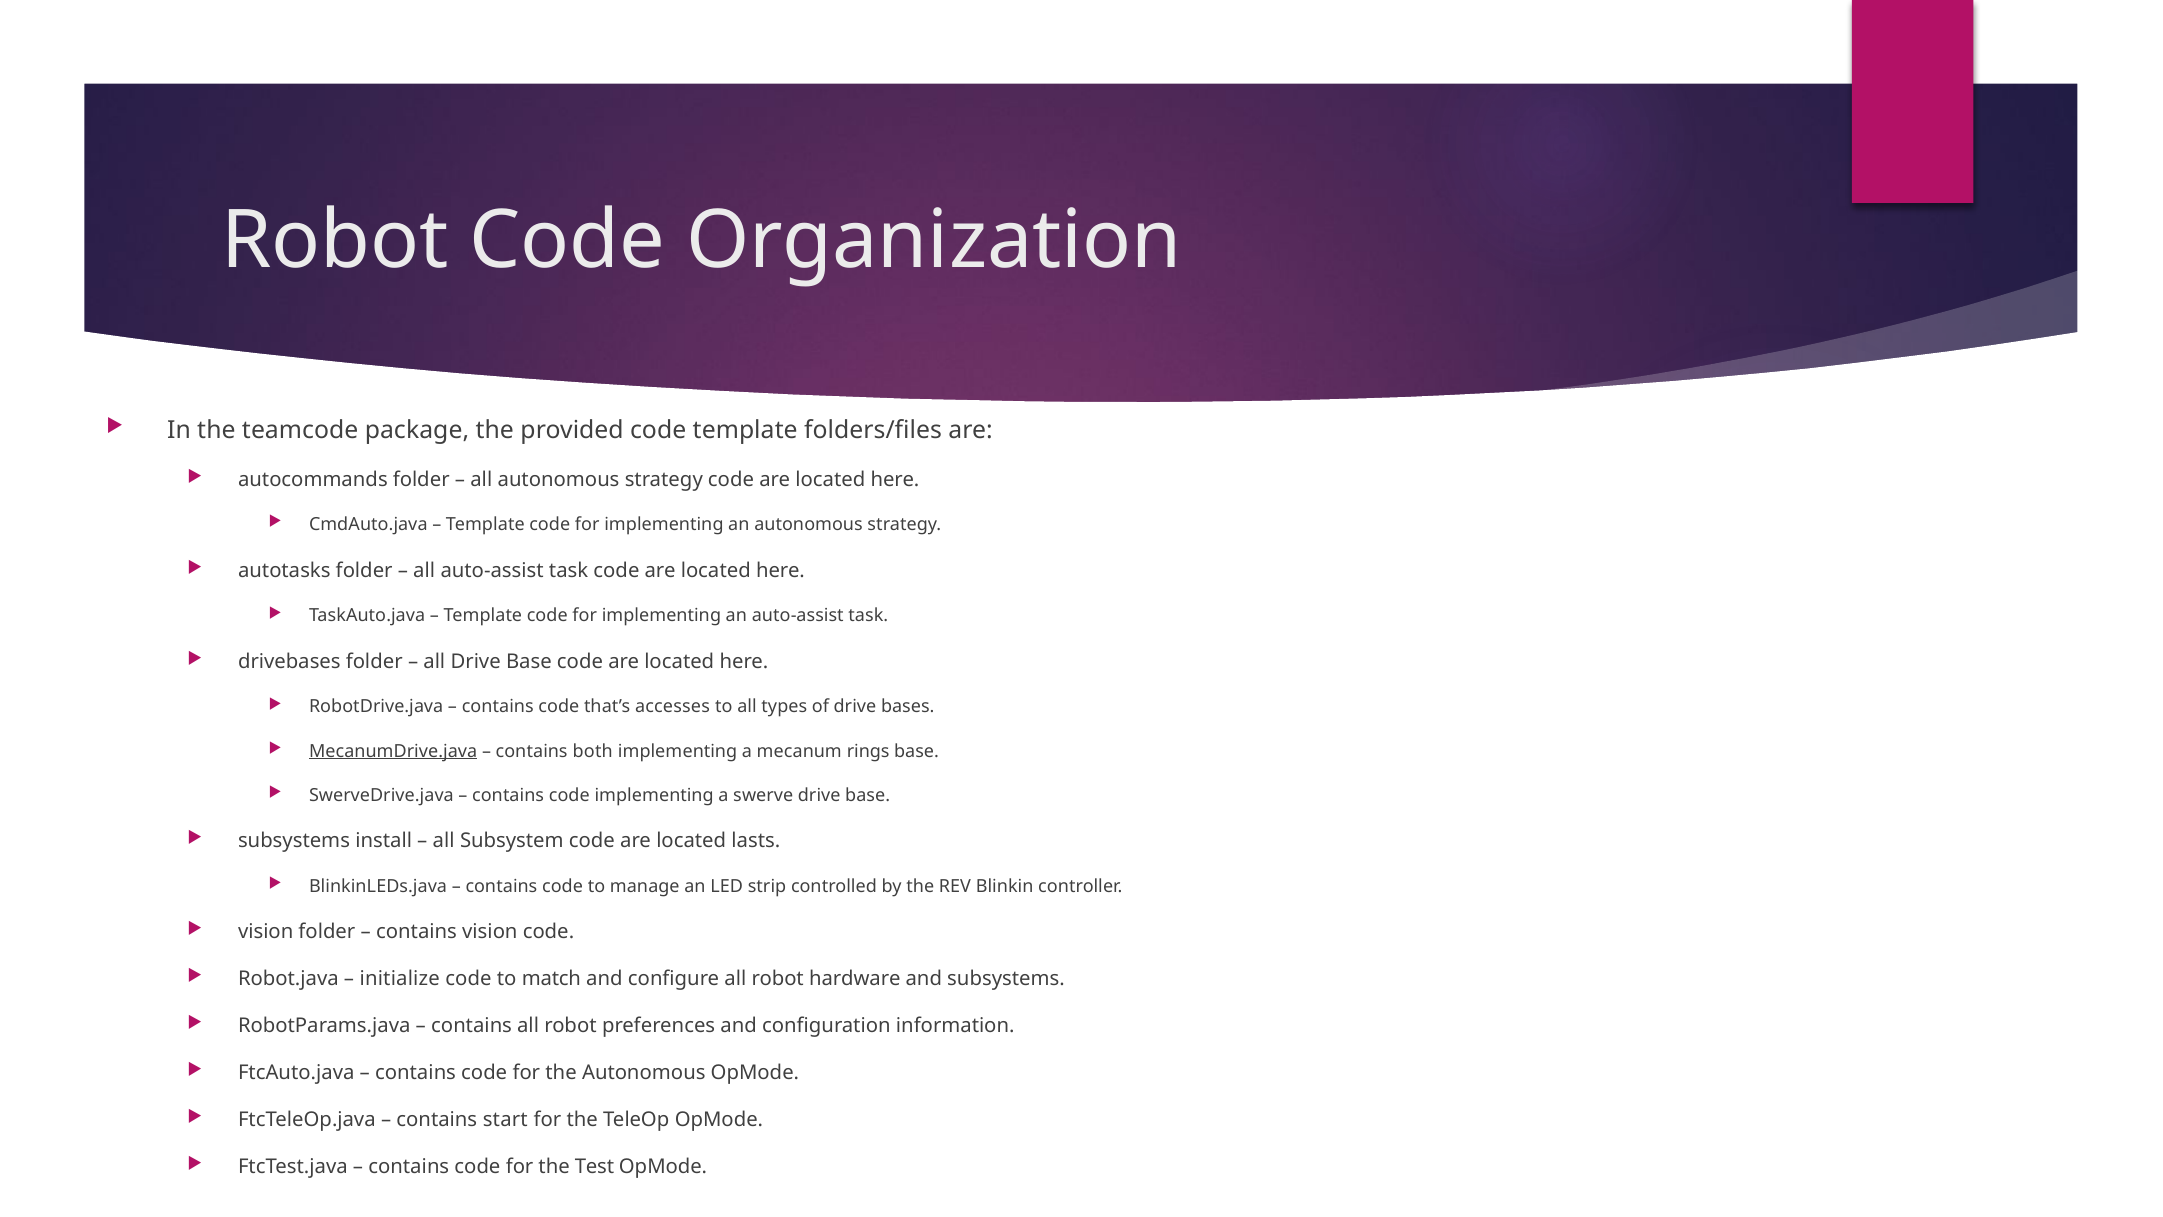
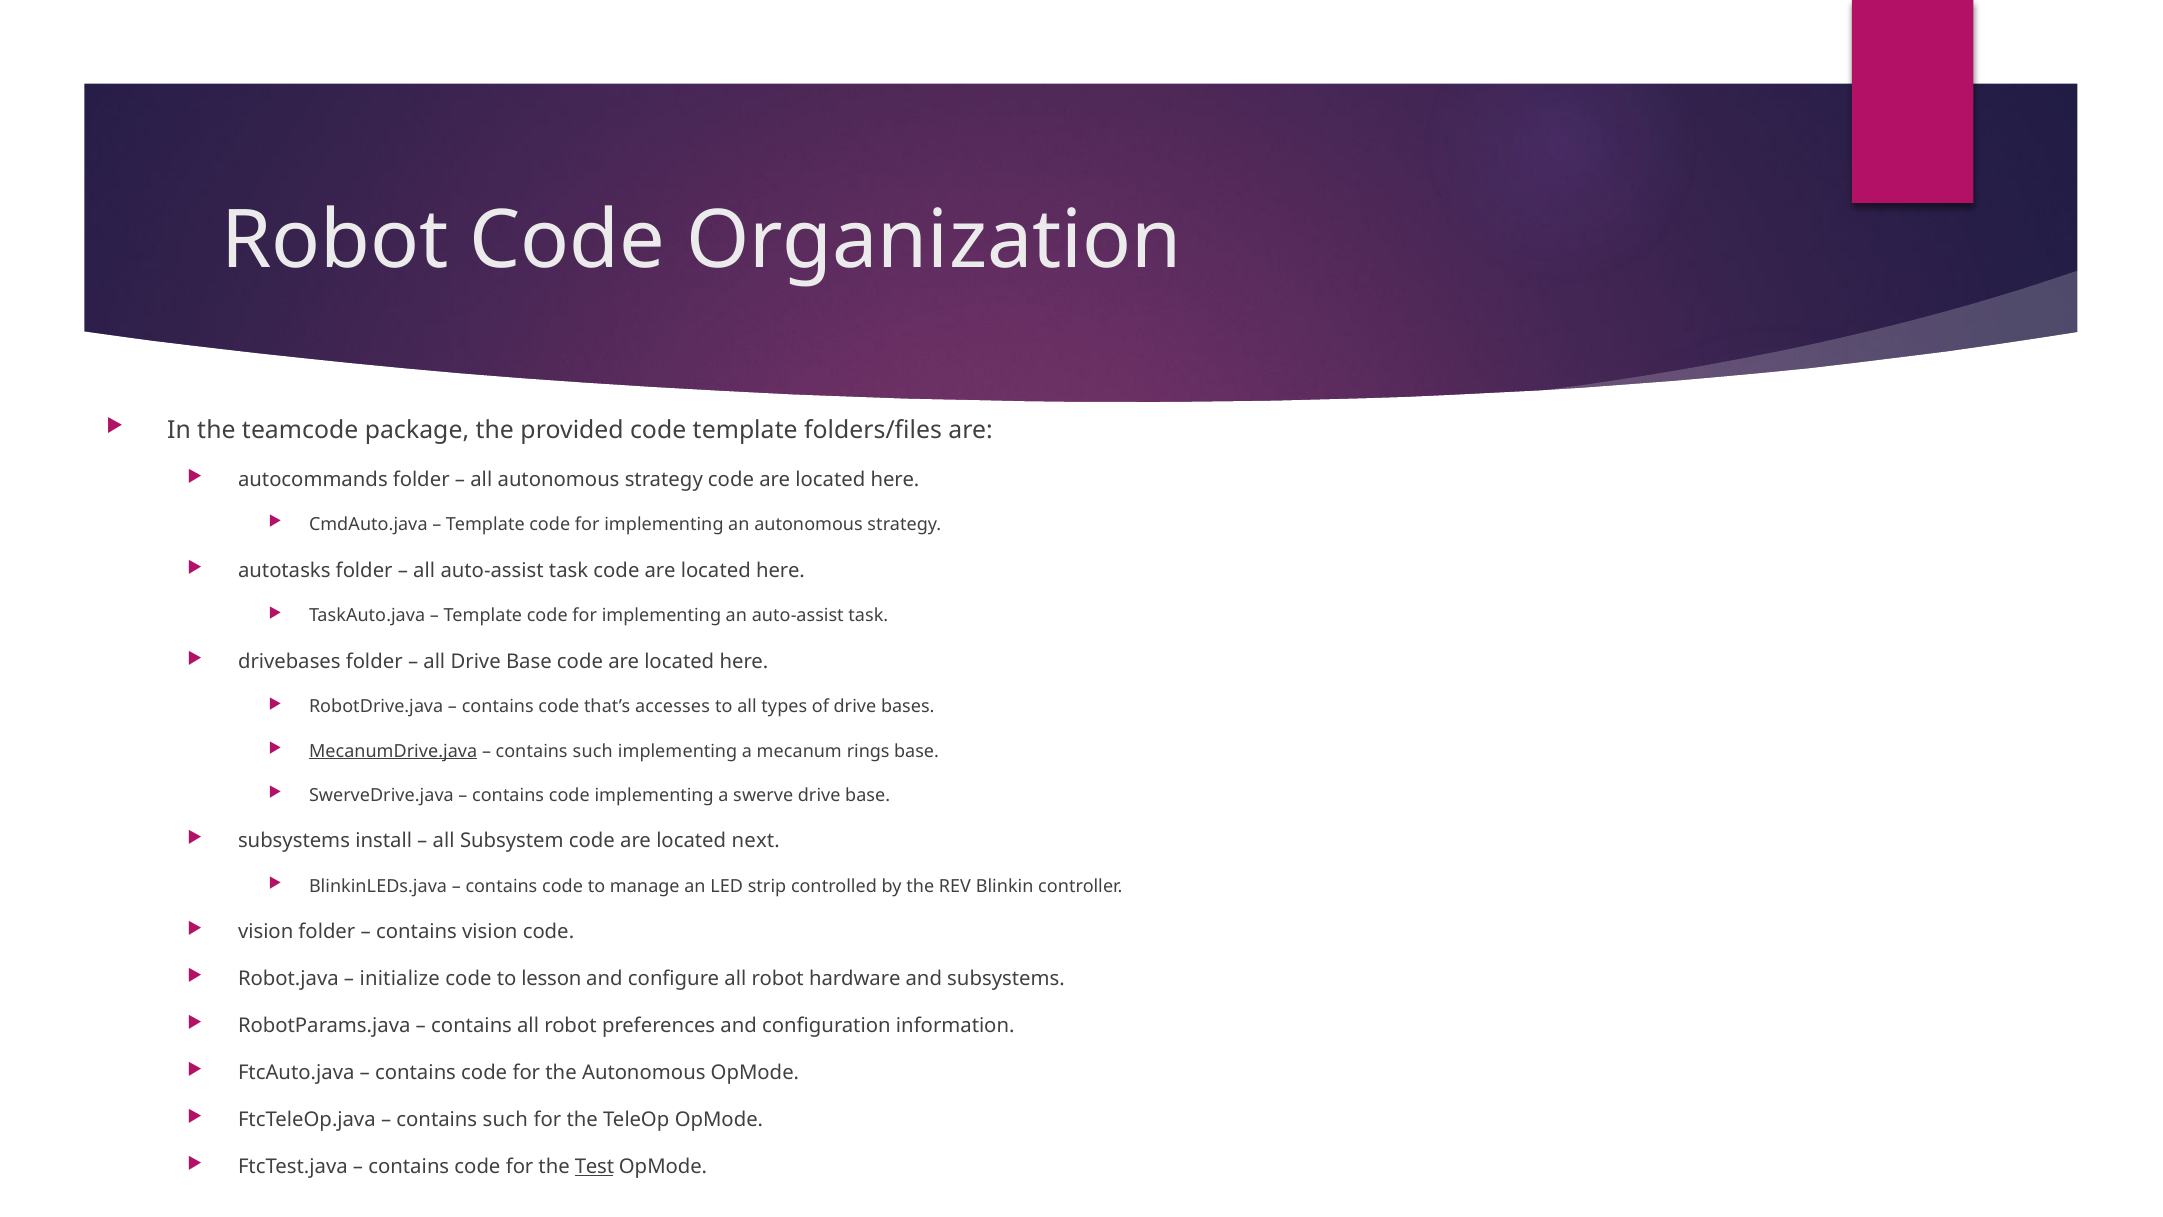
both at (593, 751): both -> such
lasts: lasts -> next
match: match -> lesson
start at (505, 1120): start -> such
Test underline: none -> present
